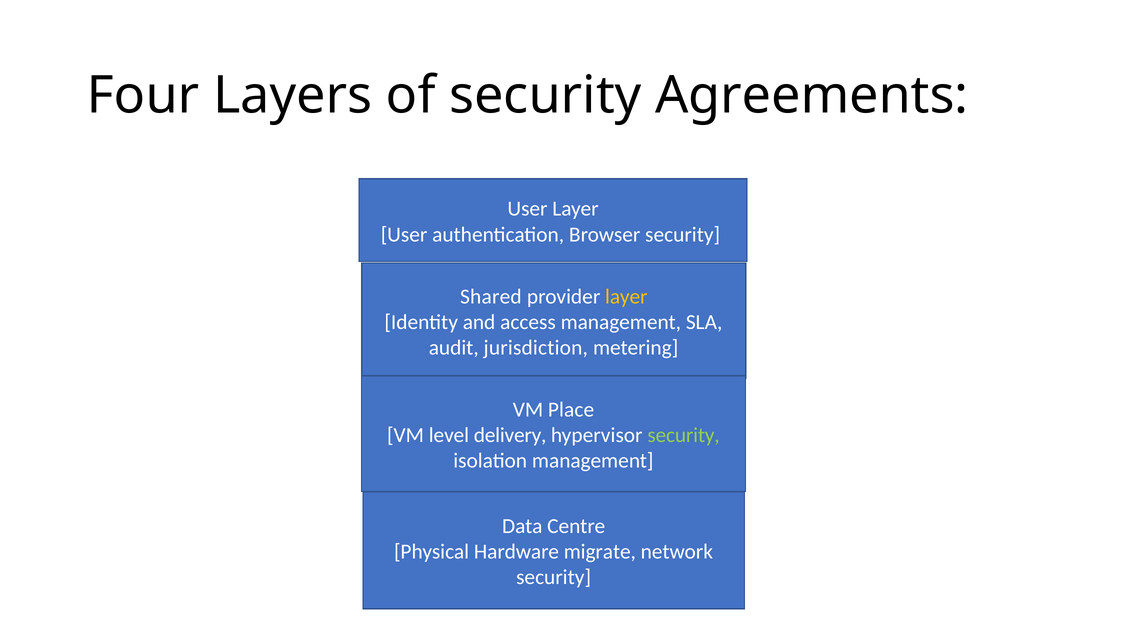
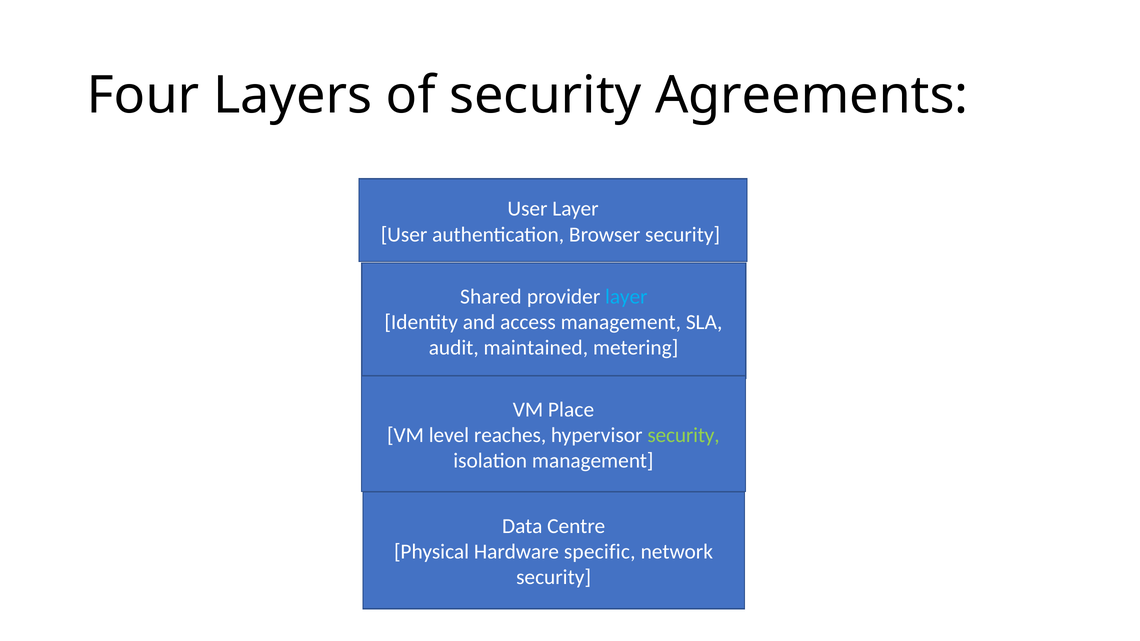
layer at (626, 297) colour: yellow -> light blue
jurisdiction: jurisdiction -> maintained
delivery: delivery -> reaches
migrate: migrate -> specific
